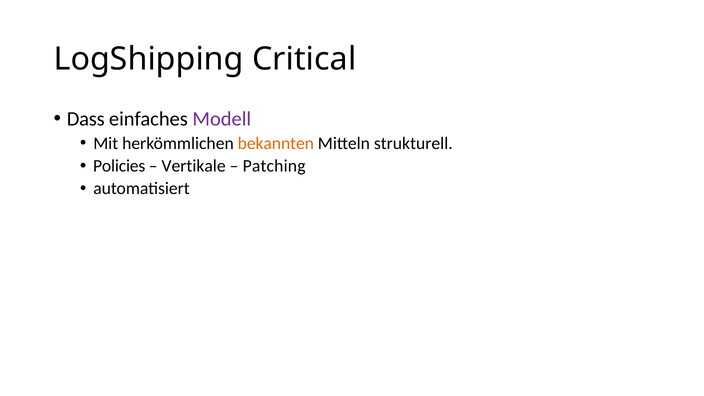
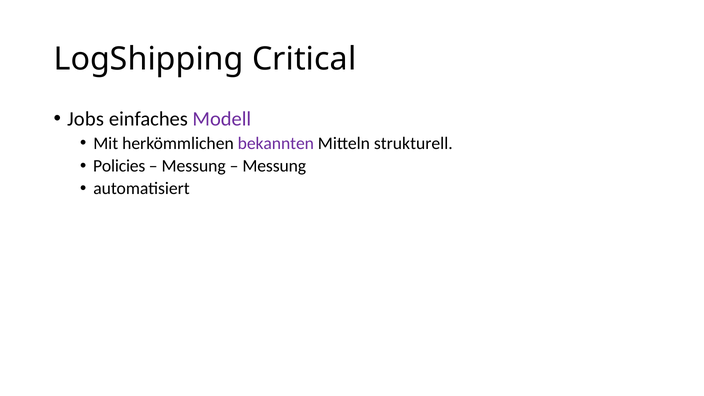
Dass: Dass -> Jobs
bekannten colour: orange -> purple
Vertikale at (194, 166): Vertikale -> Messung
Patching at (274, 166): Patching -> Messung
